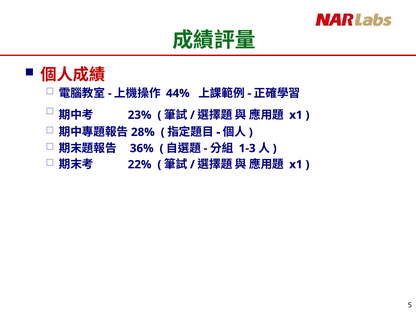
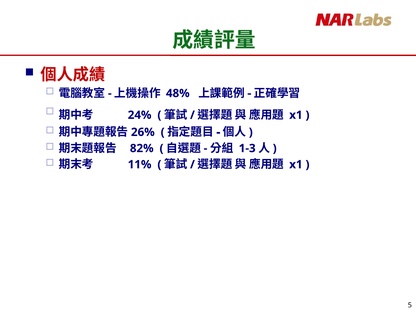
44%: 44% -> 48%
23%: 23% -> 24%
28%: 28% -> 26%
36%: 36% -> 82%
22%: 22% -> 11%
